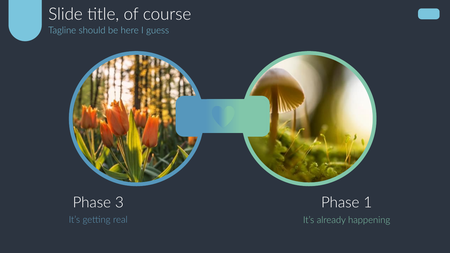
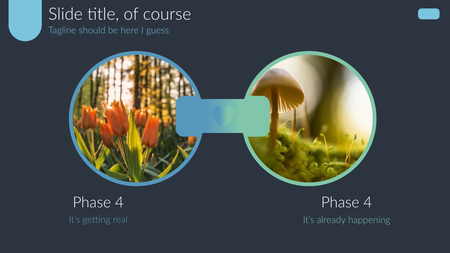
3 at (119, 203): 3 -> 4
1 at (368, 203): 1 -> 4
